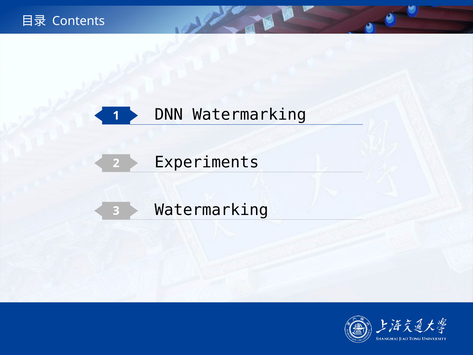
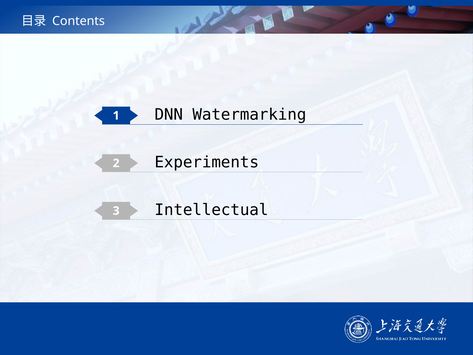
3 Watermarking: Watermarking -> Intellectual
